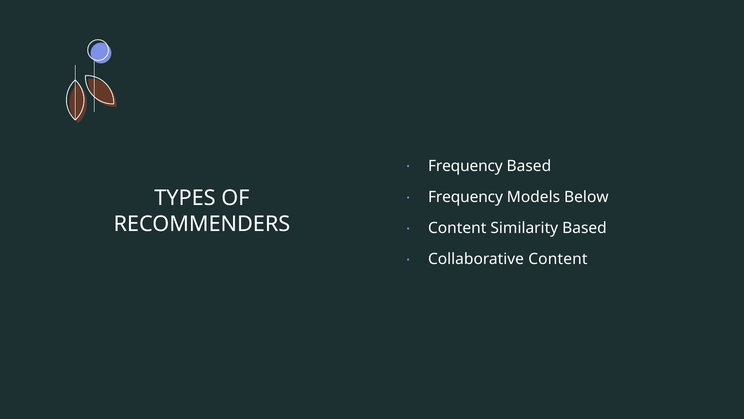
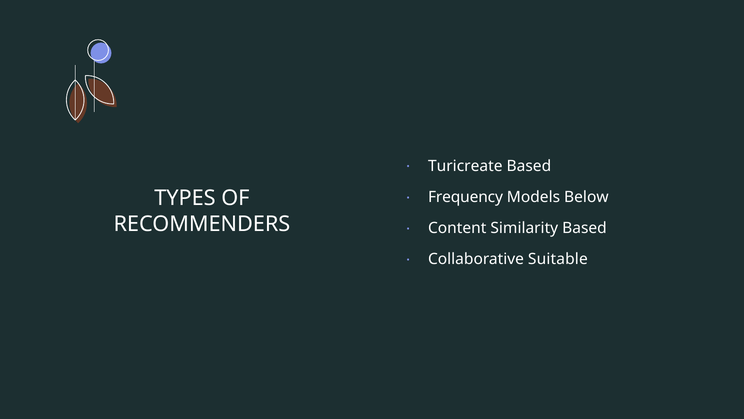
Frequency at (465, 166): Frequency -> Turicreate
Collaborative Content: Content -> Suitable
